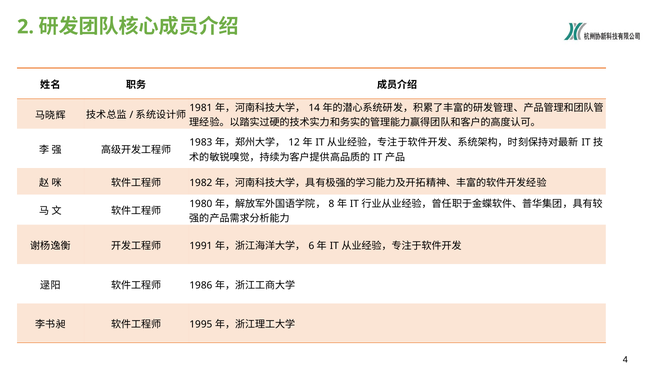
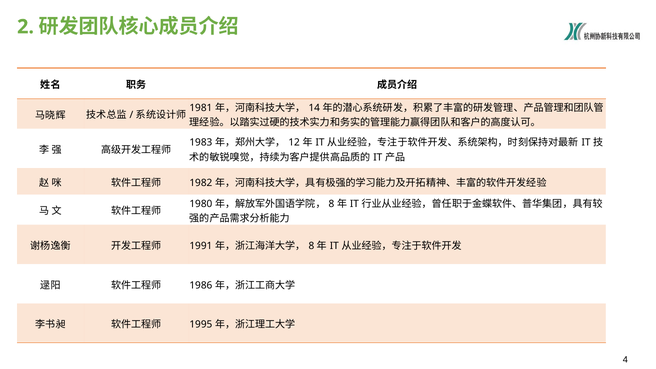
6 at (311, 246): 6 -> 8
